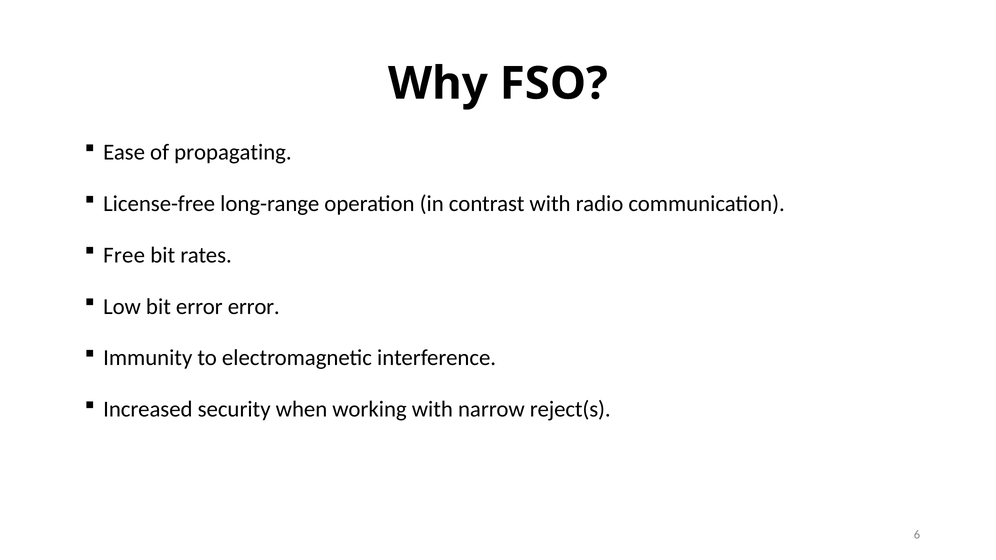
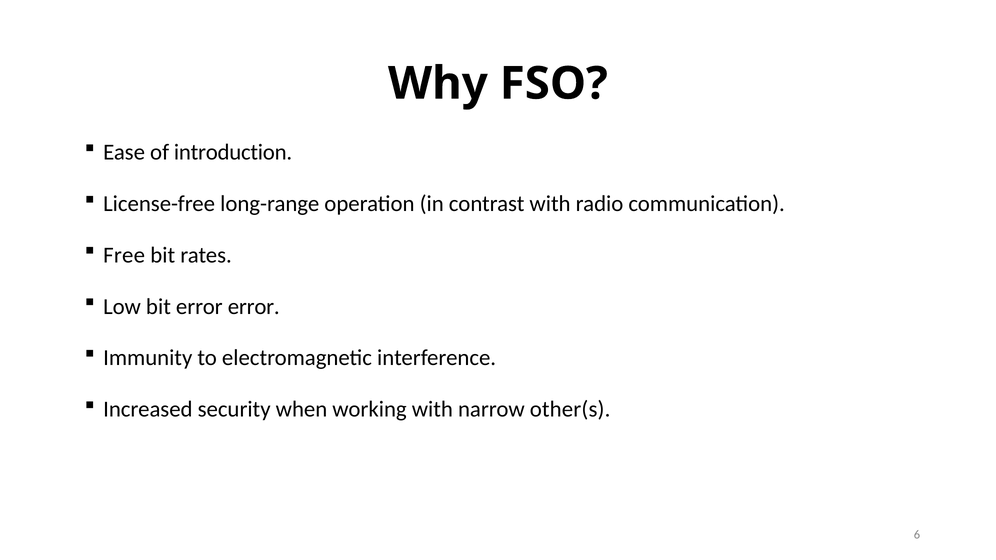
propagating: propagating -> introduction
reject(s: reject(s -> other(s
